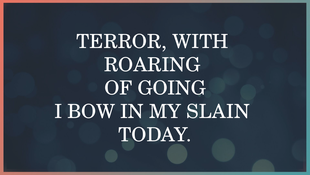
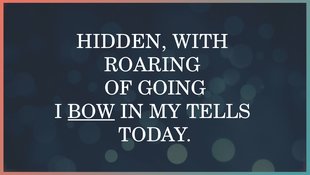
TERROR: TERROR -> HIDDEN
BOW underline: none -> present
SLAIN: SLAIN -> TELLS
